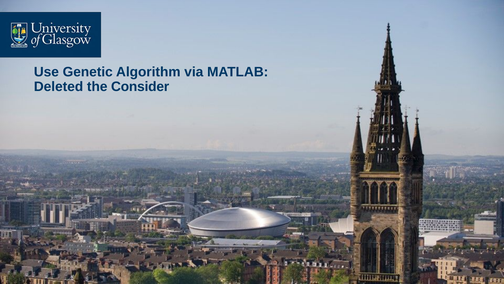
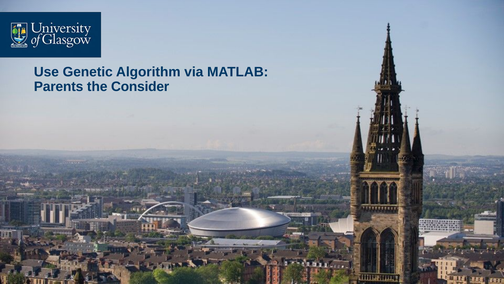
Deleted: Deleted -> Parents
